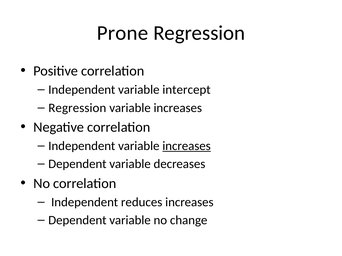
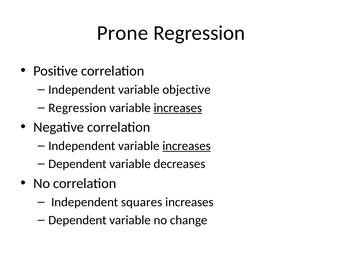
intercept: intercept -> objective
increases at (178, 108) underline: none -> present
reduces: reduces -> squares
